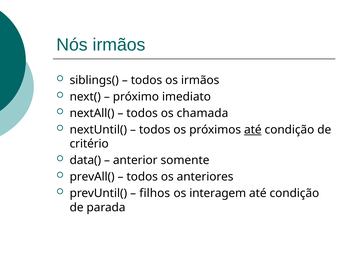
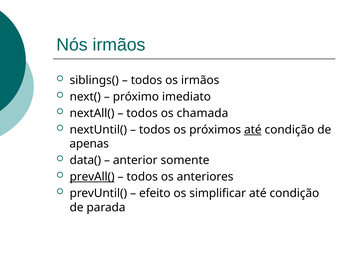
critério: critério -> apenas
prevAll( underline: none -> present
filhos: filhos -> efeito
interagem: interagem -> simplificar
